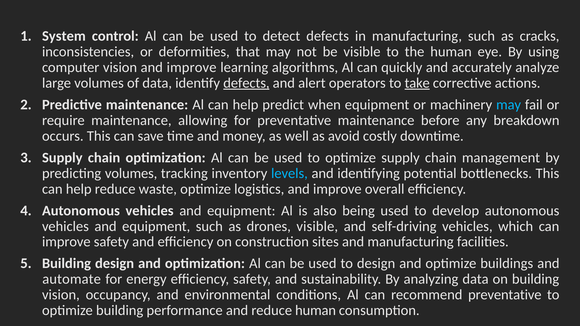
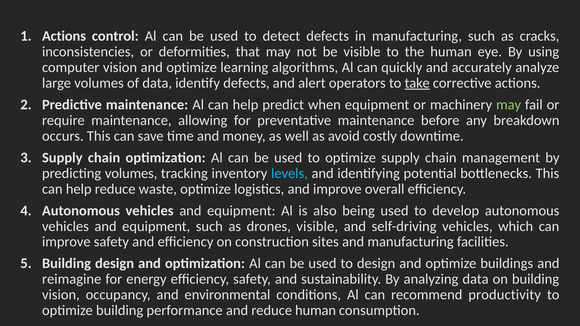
System at (64, 36): System -> Actions
vision and improve: improve -> optimize
defects at (246, 83) underline: present -> none
may at (509, 105) colour: light blue -> light green
automate: automate -> reimagine
recommend preventative: preventative -> productivity
